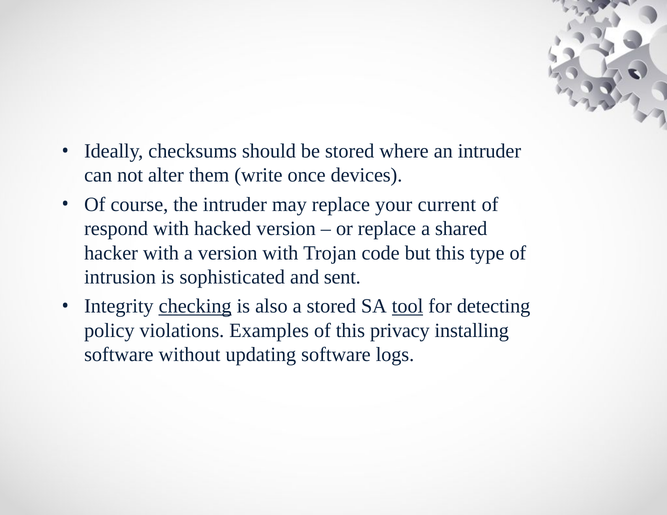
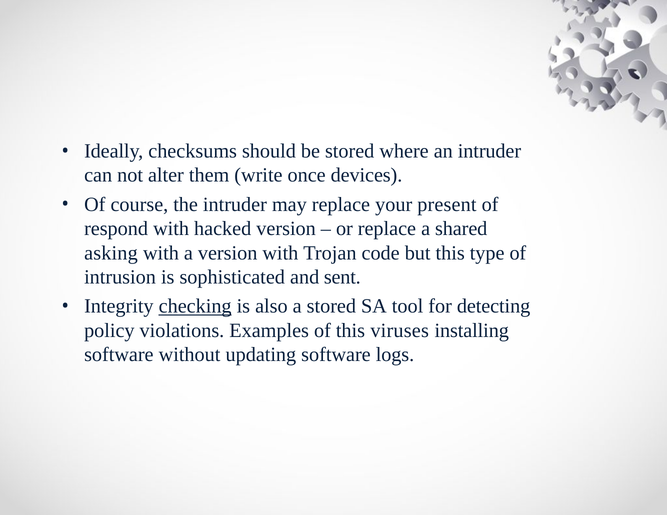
current: current -> present
hacker: hacker -> asking
tool underline: present -> none
privacy: privacy -> viruses
